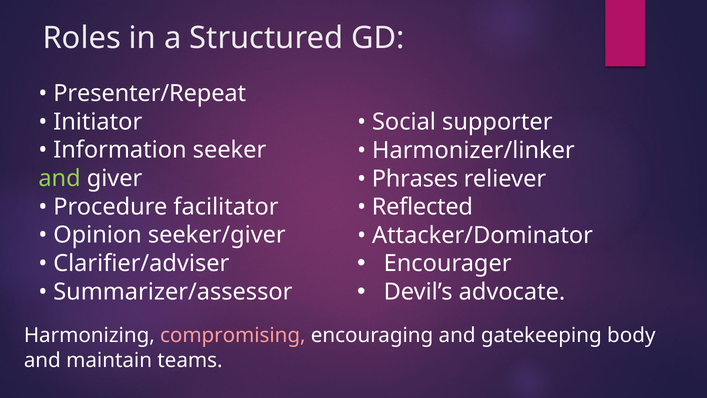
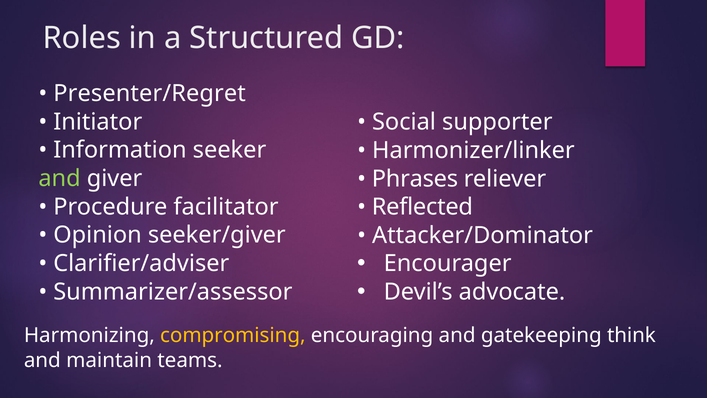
Presenter/Repeat: Presenter/Repeat -> Presenter/Regret
compromising colour: pink -> yellow
body: body -> think
